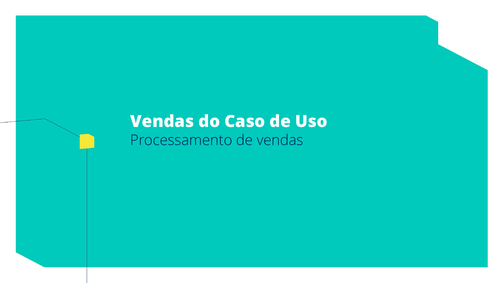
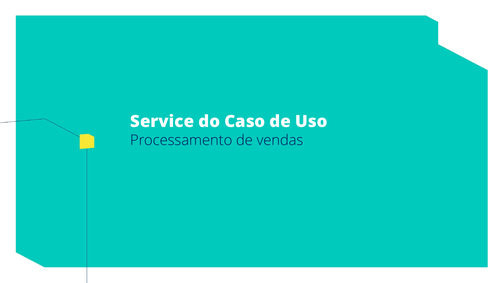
Vendas at (162, 122): Vendas -> Service
